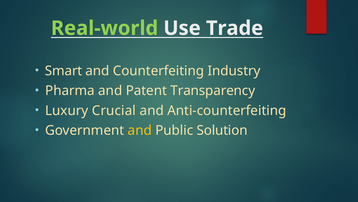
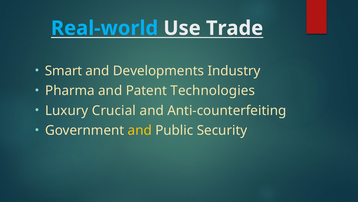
Real-world colour: light green -> light blue
Counterfeiting: Counterfeiting -> Developments
Transparency: Transparency -> Technologies
Solution: Solution -> Security
